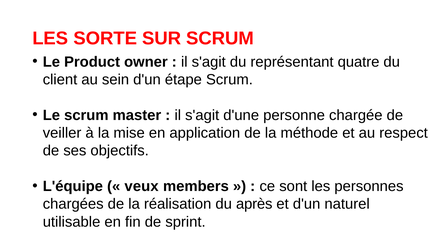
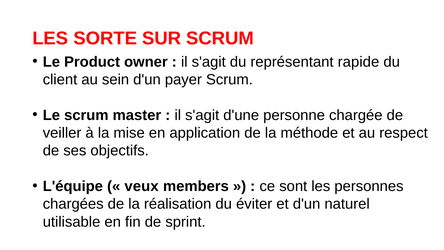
quatre: quatre -> rapide
étape: étape -> payer
après: après -> éviter
